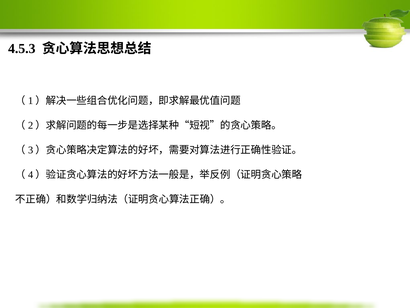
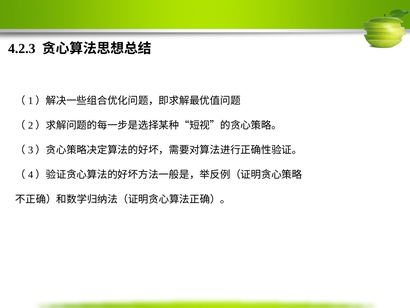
4.5.3: 4.5.3 -> 4.2.3
